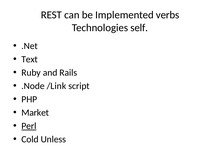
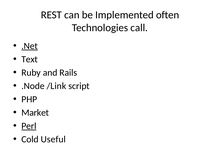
verbs: verbs -> often
self: self -> call
.Net underline: none -> present
Unless: Unless -> Useful
